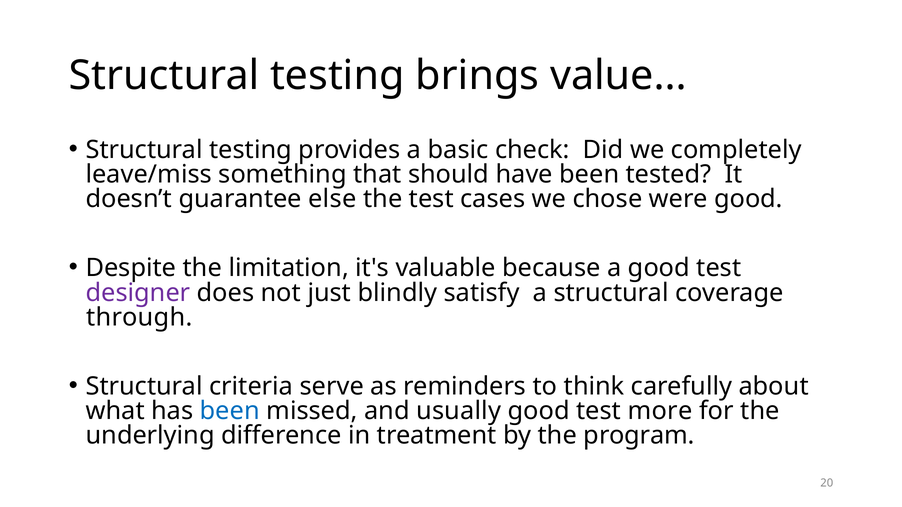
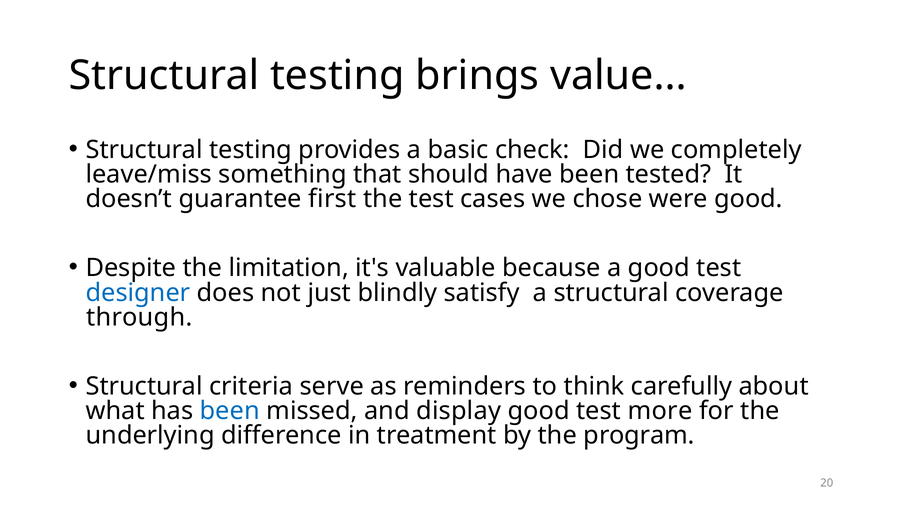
else: else -> first
designer colour: purple -> blue
usually: usually -> display
